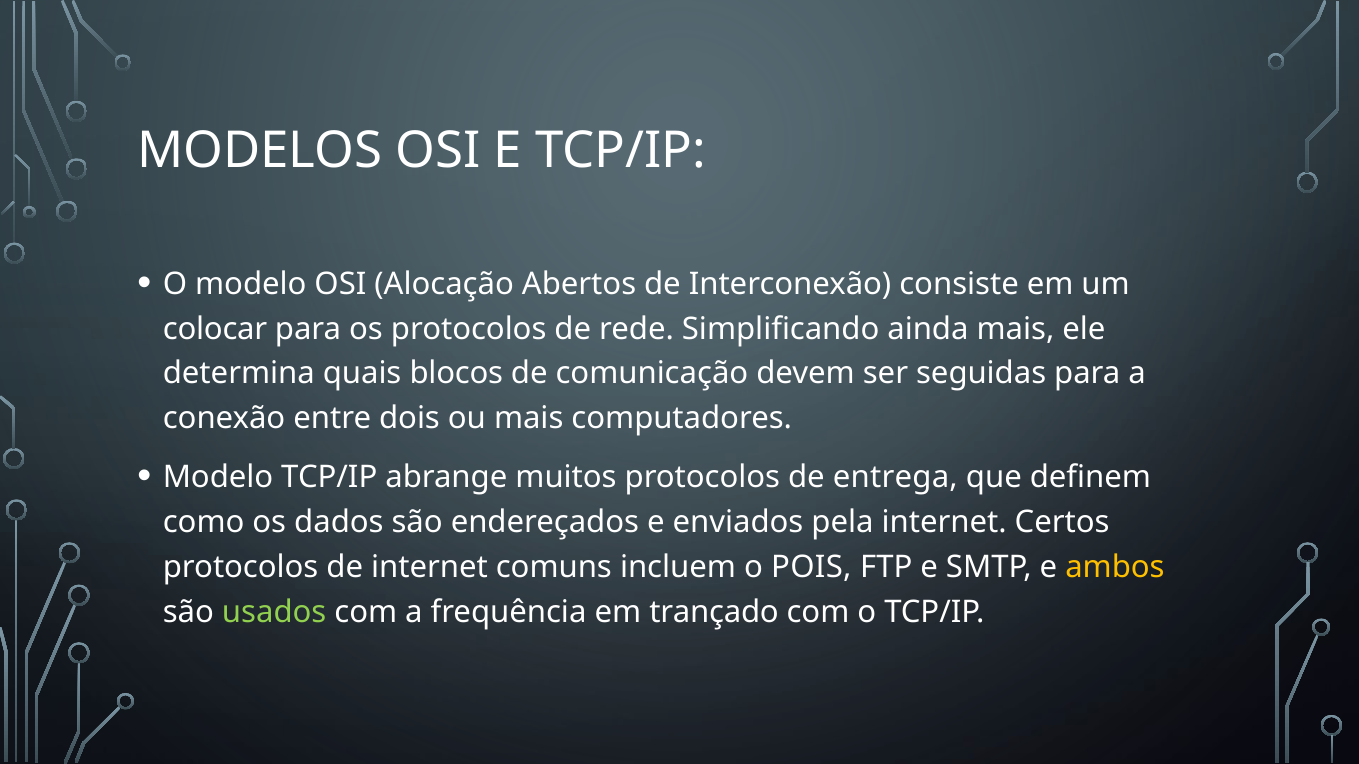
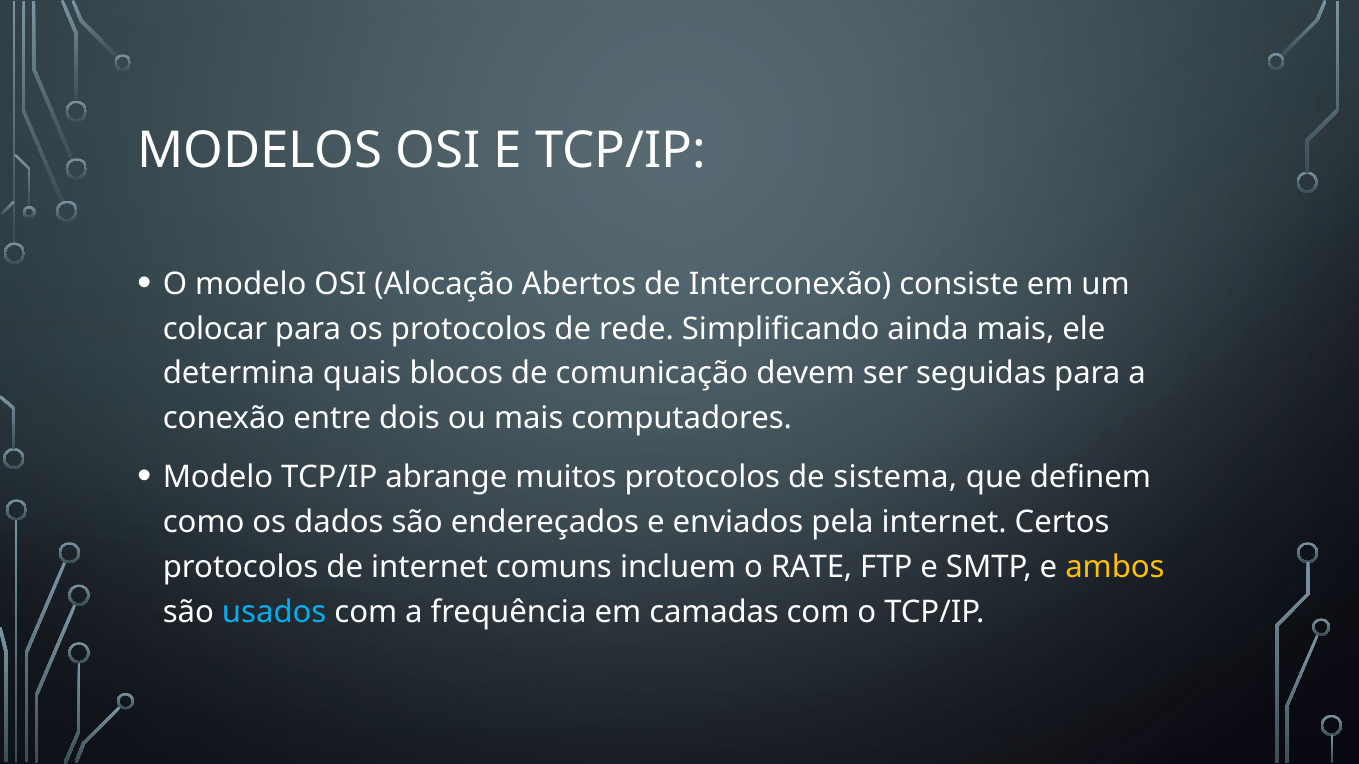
entrega: entrega -> sistema
POIS: POIS -> RATE
usados colour: light green -> light blue
trançado: trançado -> camadas
